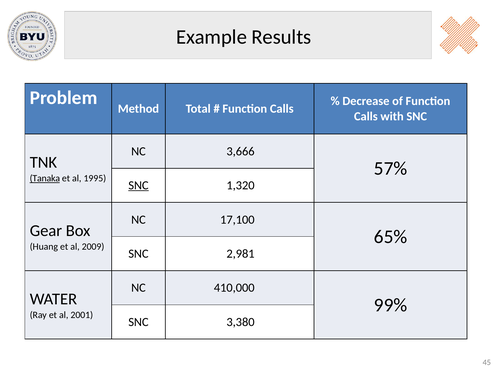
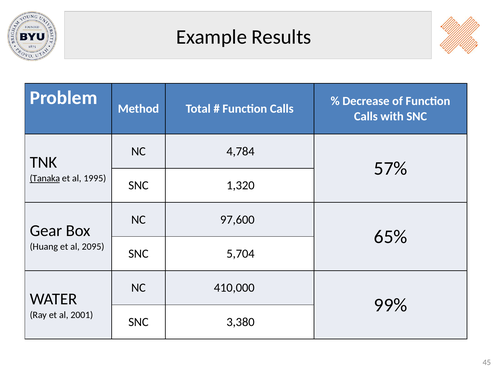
3,666: 3,666 -> 4,784
SNC at (138, 185) underline: present -> none
17,100: 17,100 -> 97,600
2009: 2009 -> 2095
2,981: 2,981 -> 5,704
